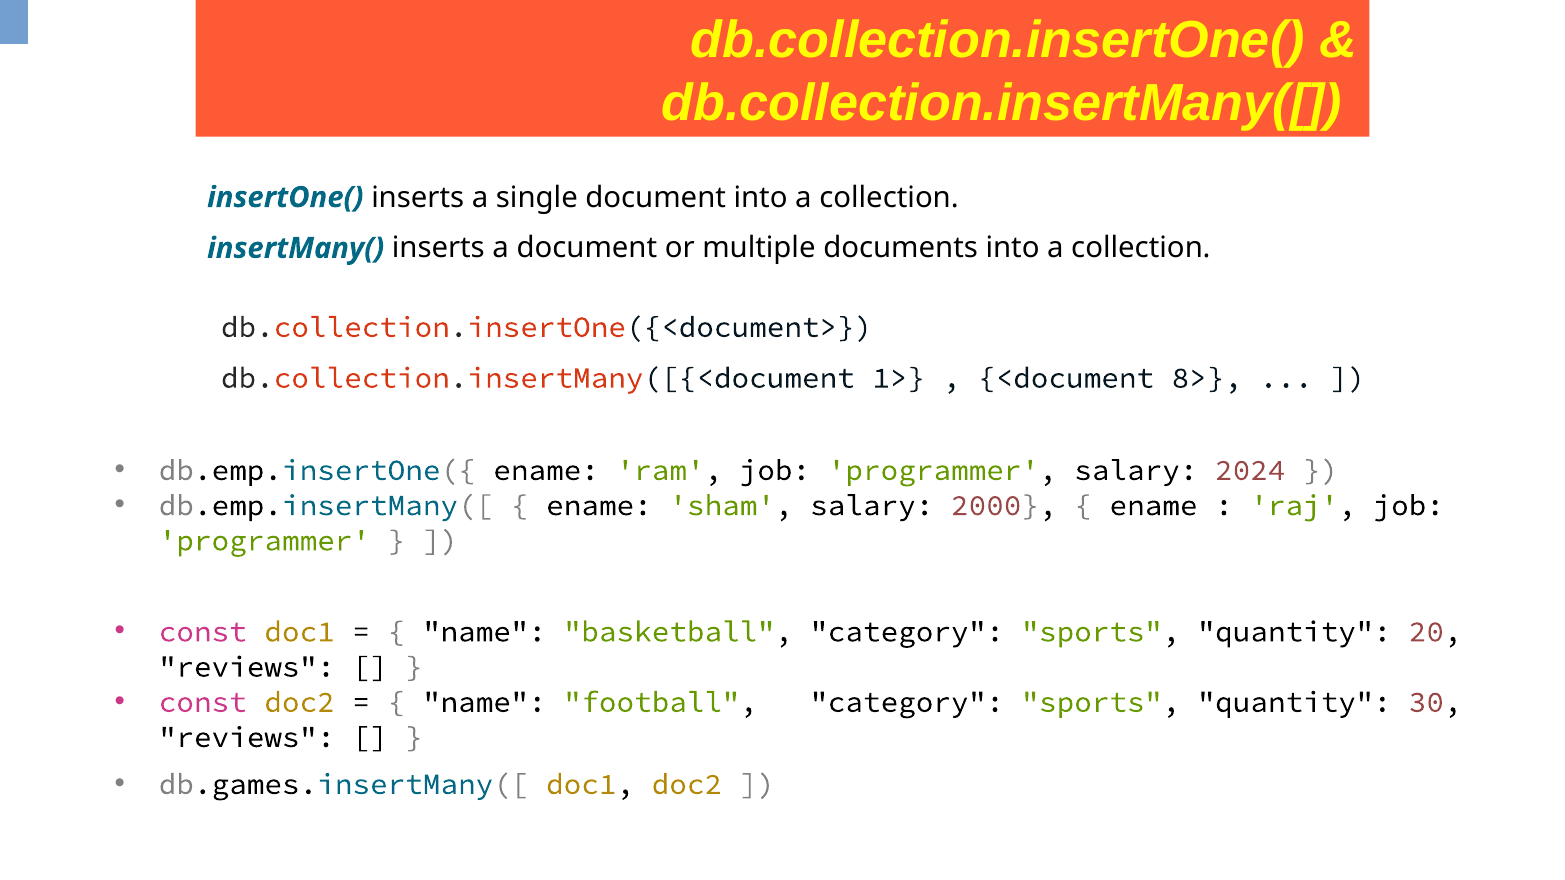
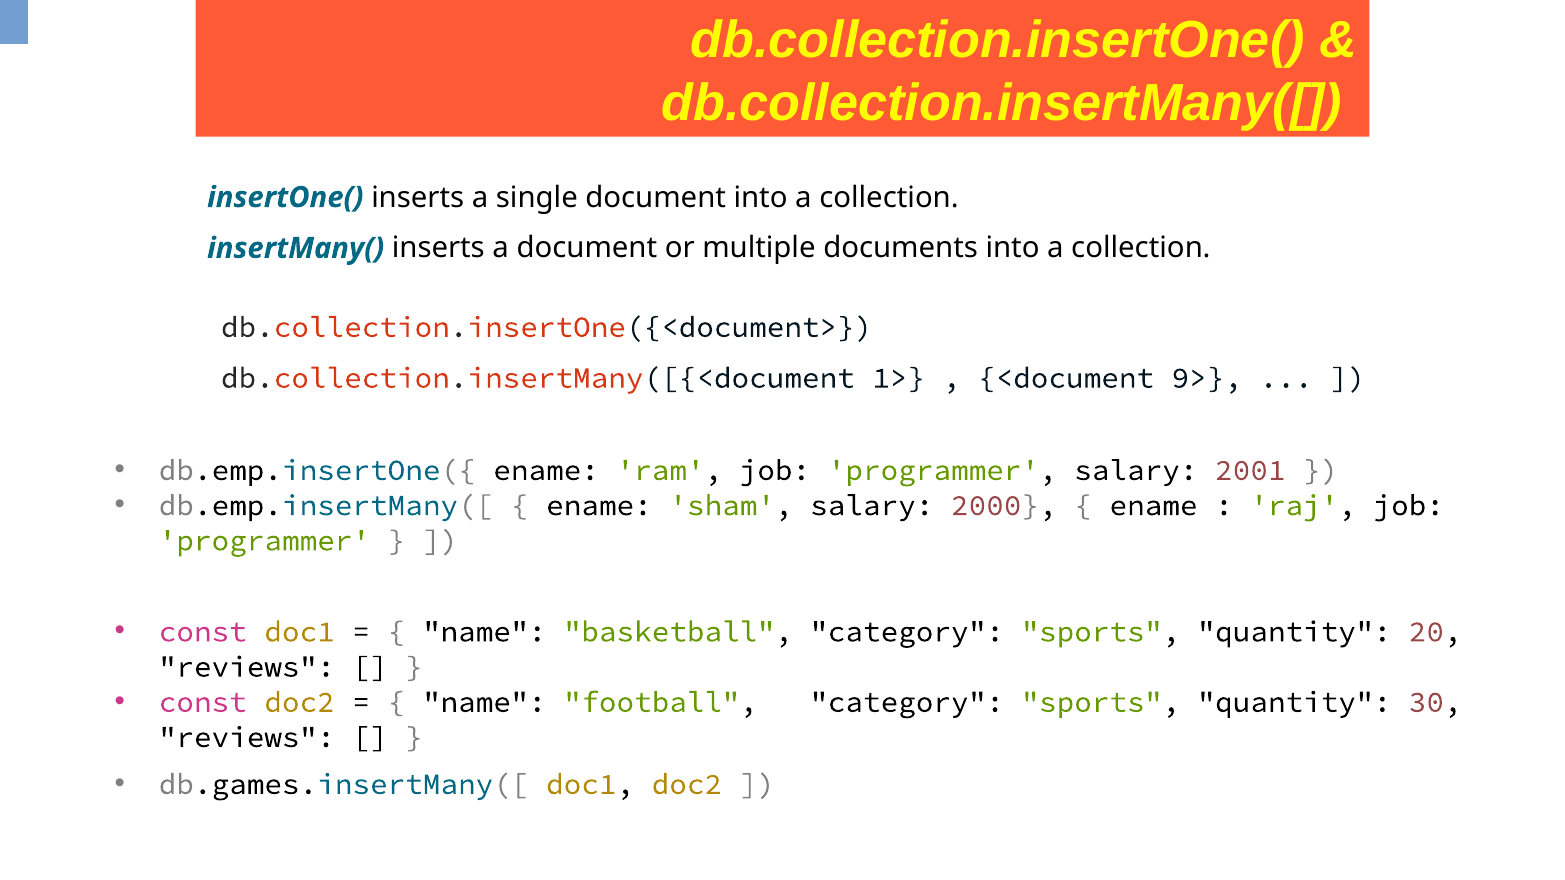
8>: 8> -> 9>
2024: 2024 -> 2001
